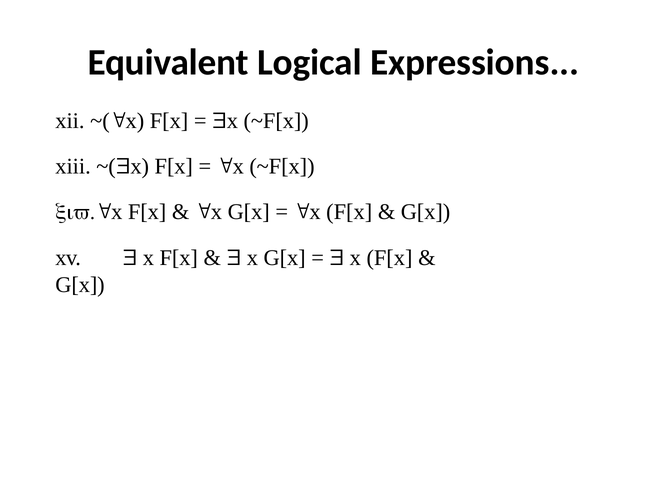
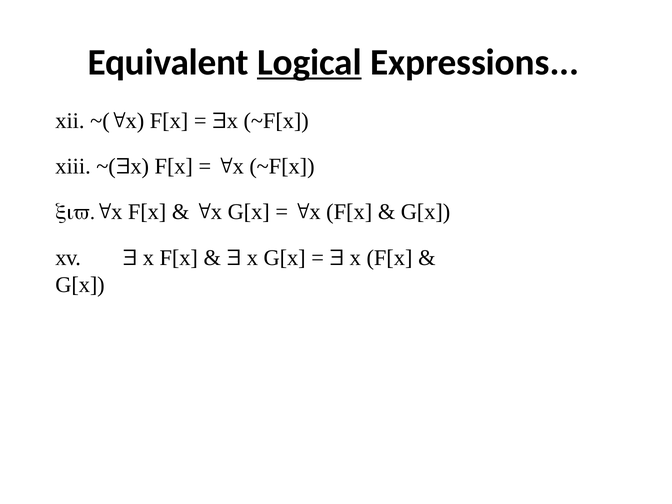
Logical underline: none -> present
